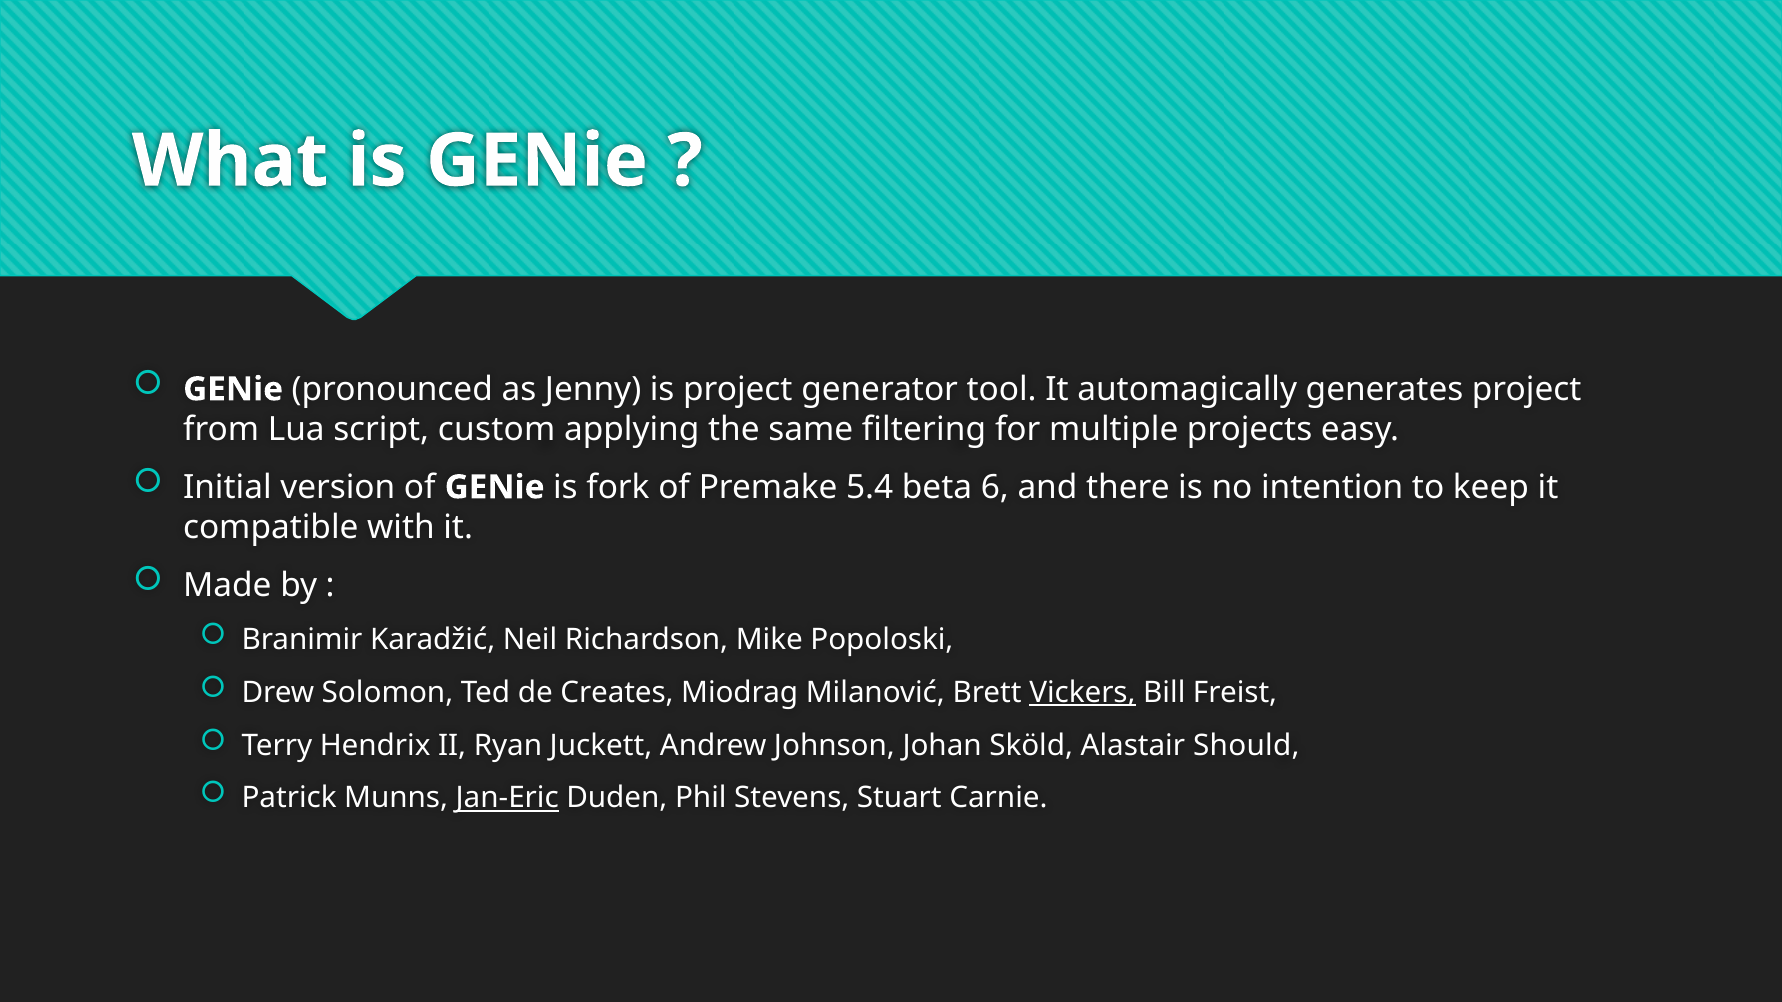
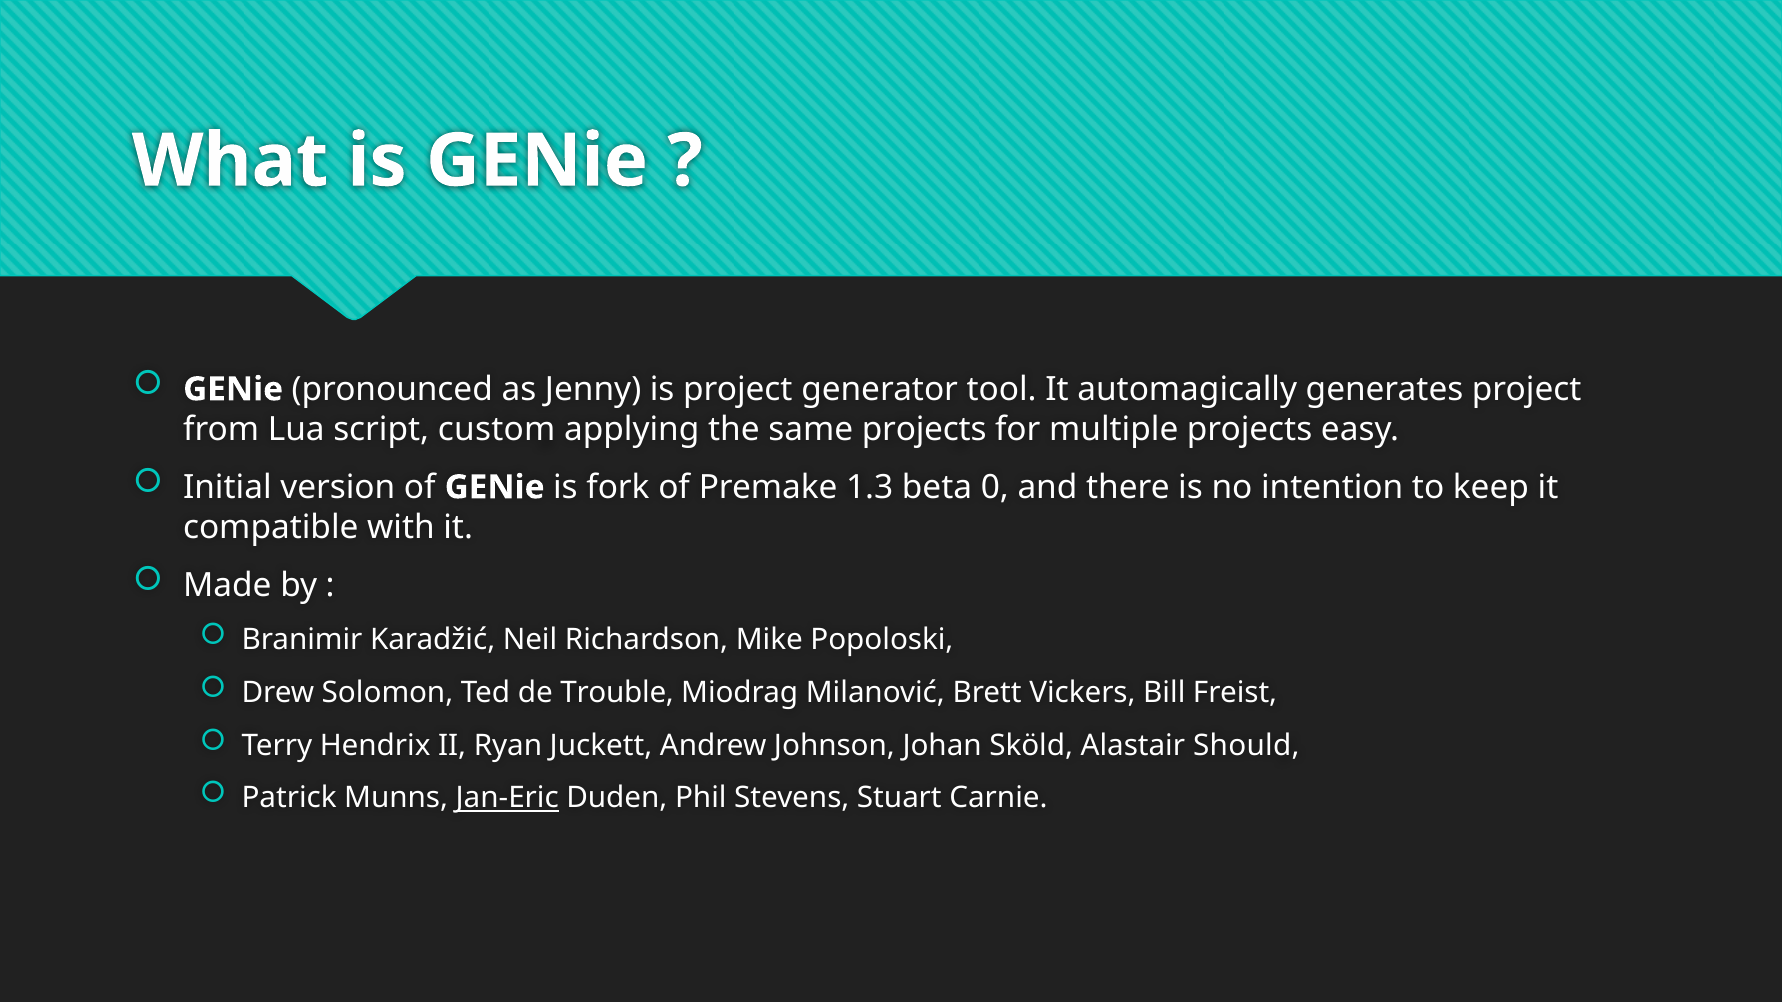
same filtering: filtering -> projects
5.4: 5.4 -> 1.3
6: 6 -> 0
Creates: Creates -> Trouble
Vickers underline: present -> none
